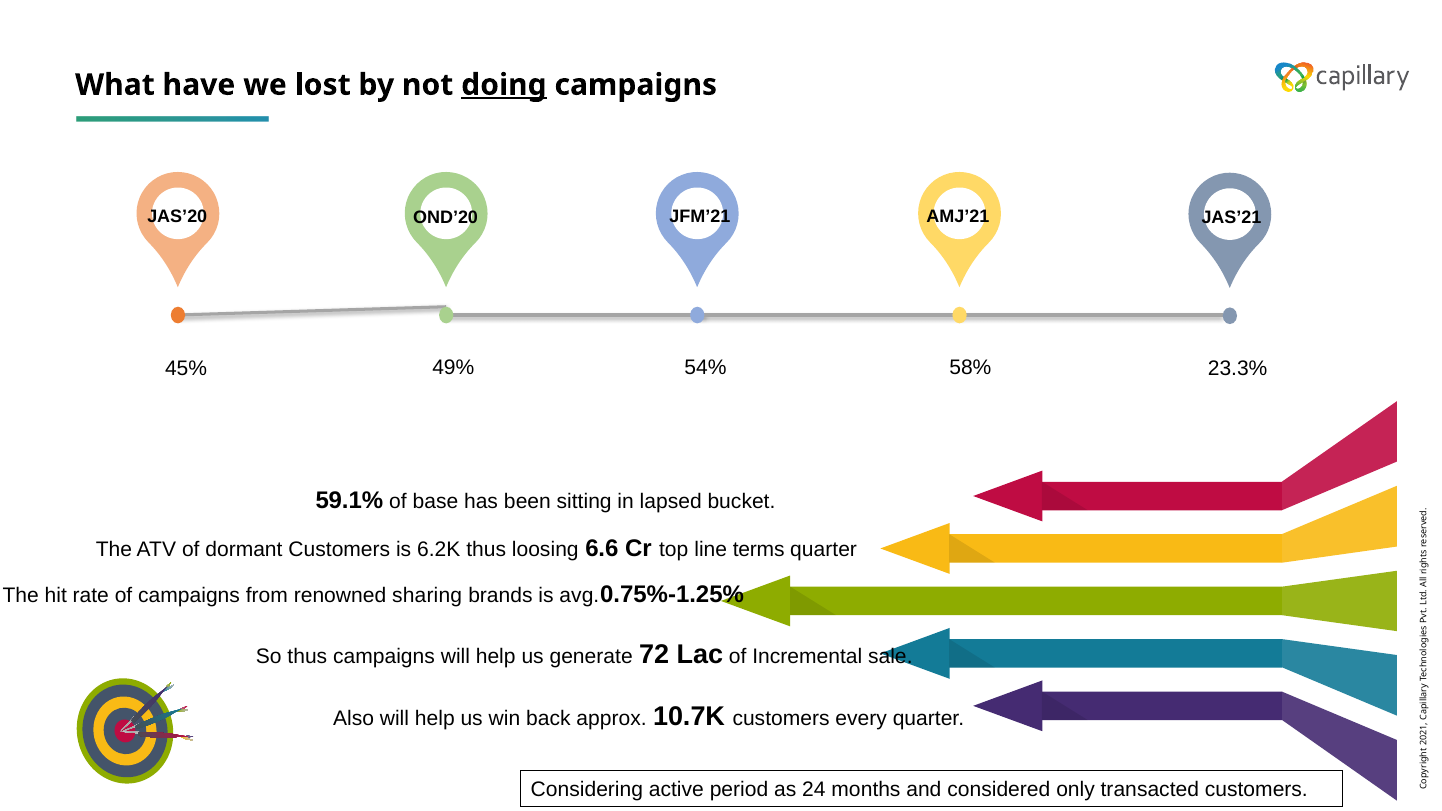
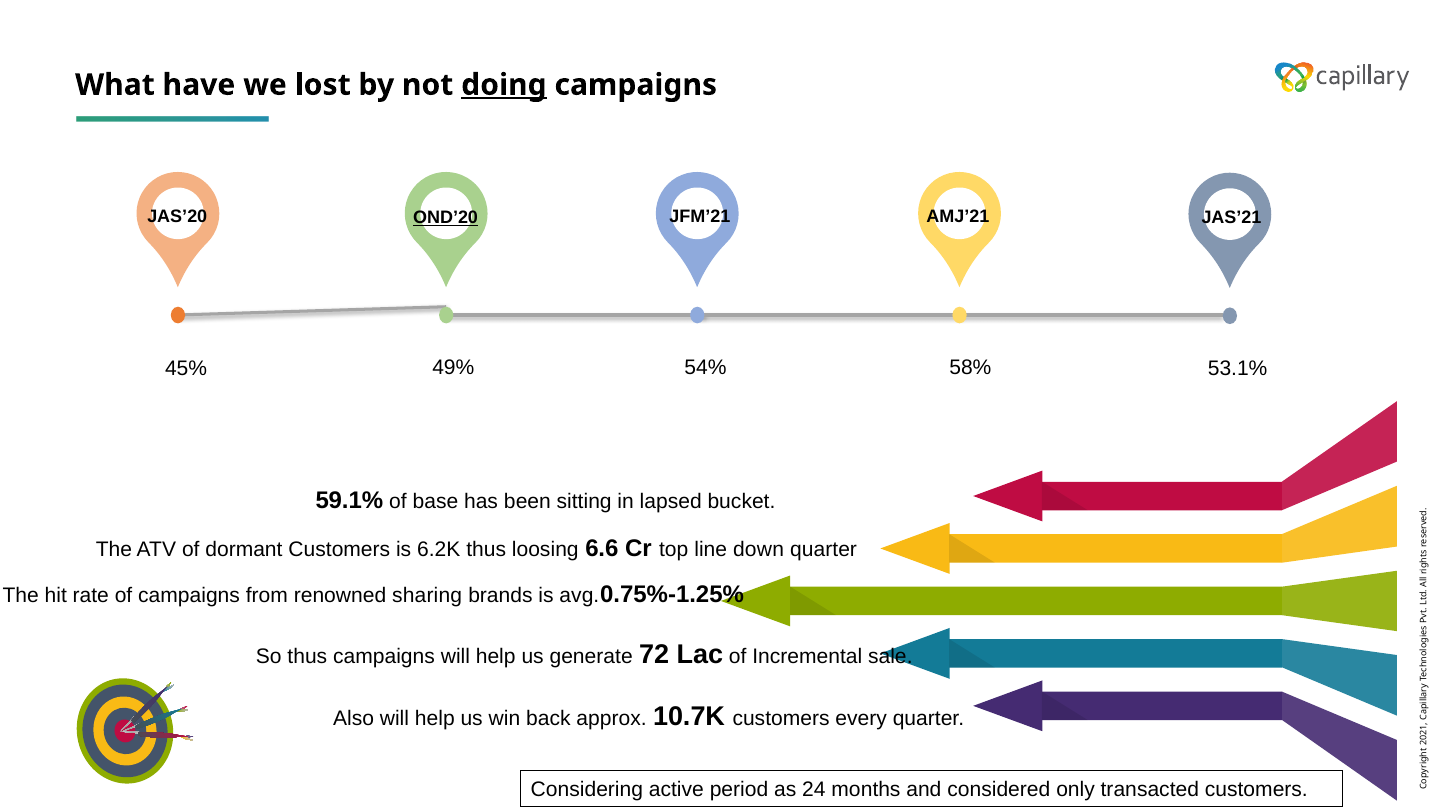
OND’20 underline: none -> present
23.3%: 23.3% -> 53.1%
terms: terms -> down
